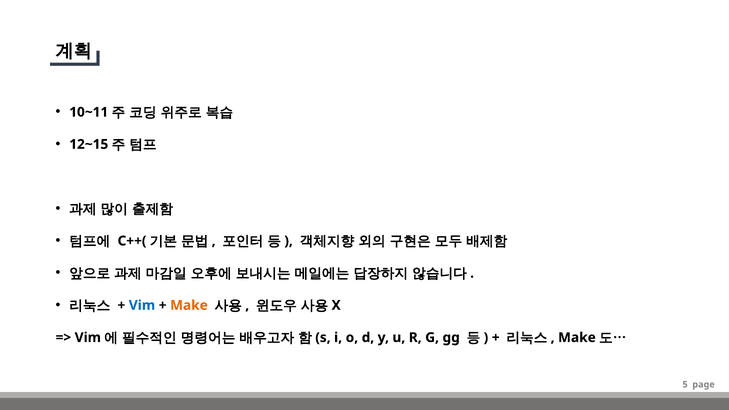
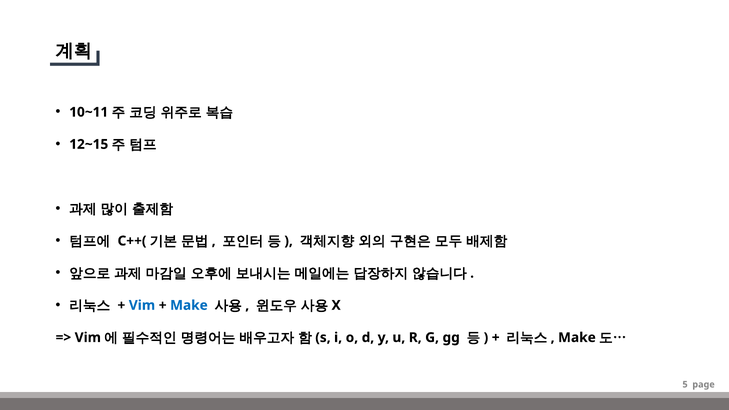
Make at (189, 305) colour: orange -> blue
